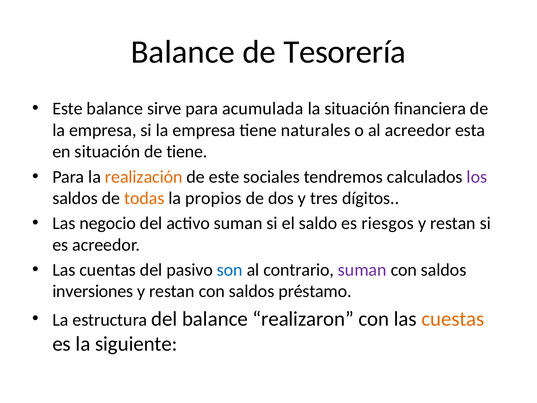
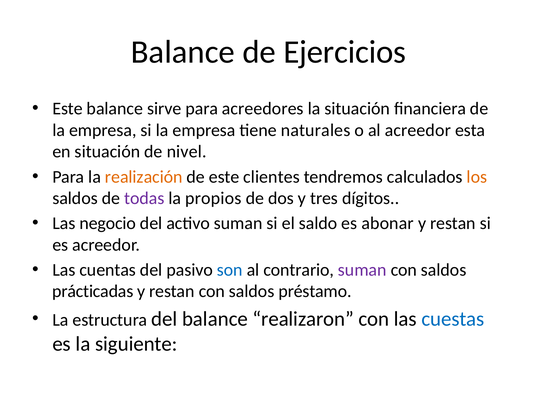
Tesorería: Tesorería -> Ejercicios
acumulada: acumulada -> acreedores
de tiene: tiene -> nivel
sociales: sociales -> clientes
los colour: purple -> orange
todas colour: orange -> purple
riesgos: riesgos -> abonar
inversiones: inversiones -> prácticadas
cuestas colour: orange -> blue
